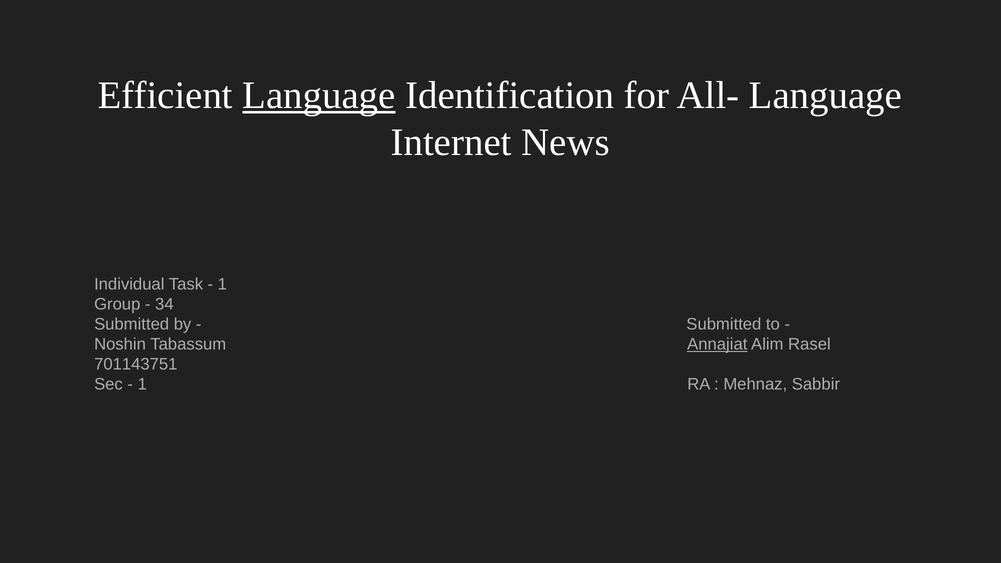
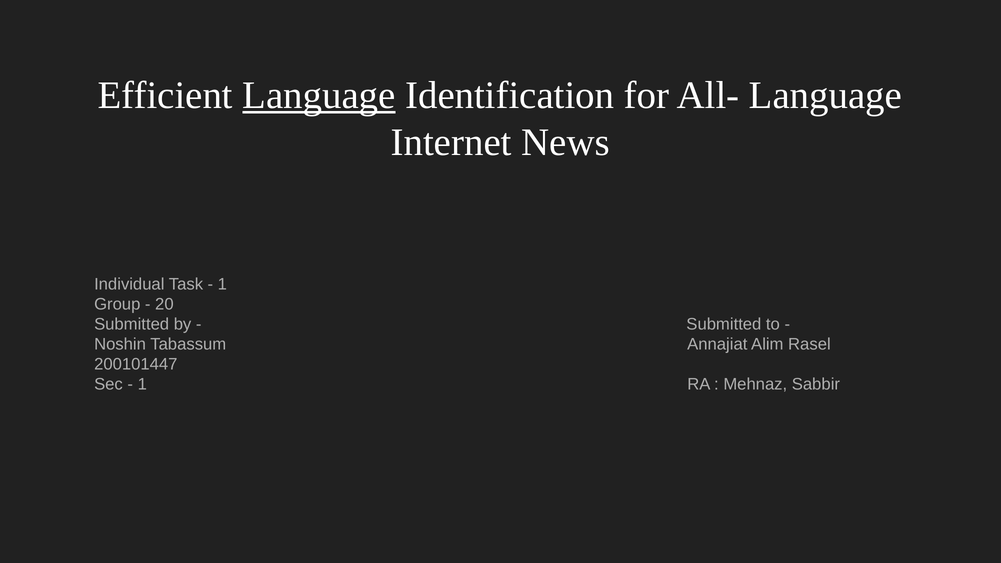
34: 34 -> 20
Annajiat underline: present -> none
701143751: 701143751 -> 200101447
